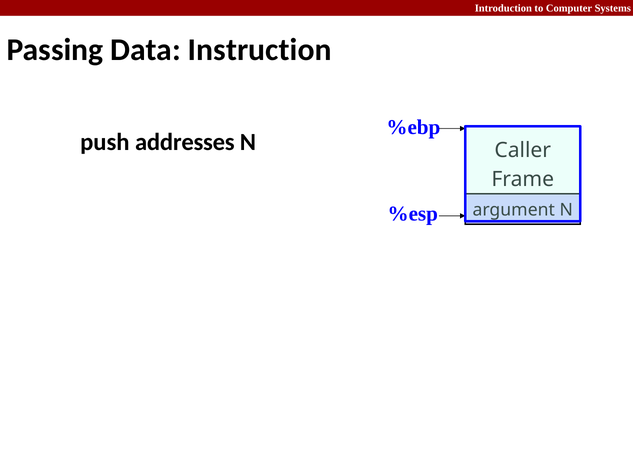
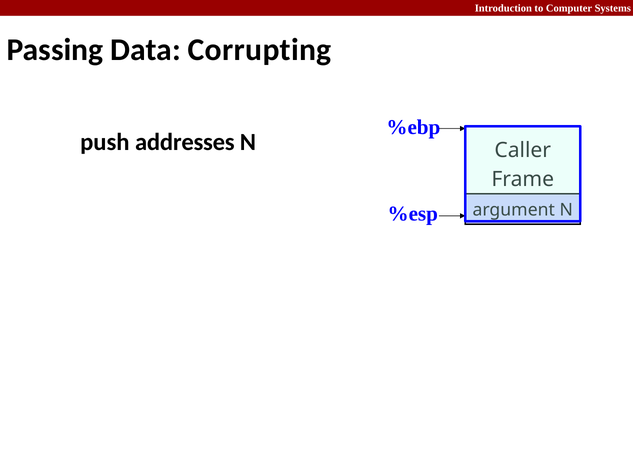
Instruction: Instruction -> Corrupting
